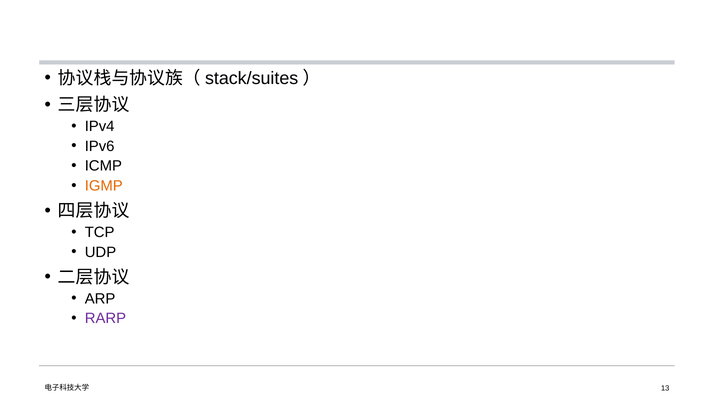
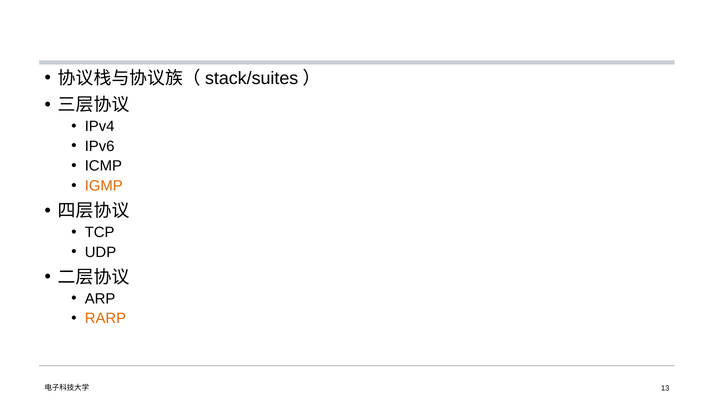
RARP colour: purple -> orange
